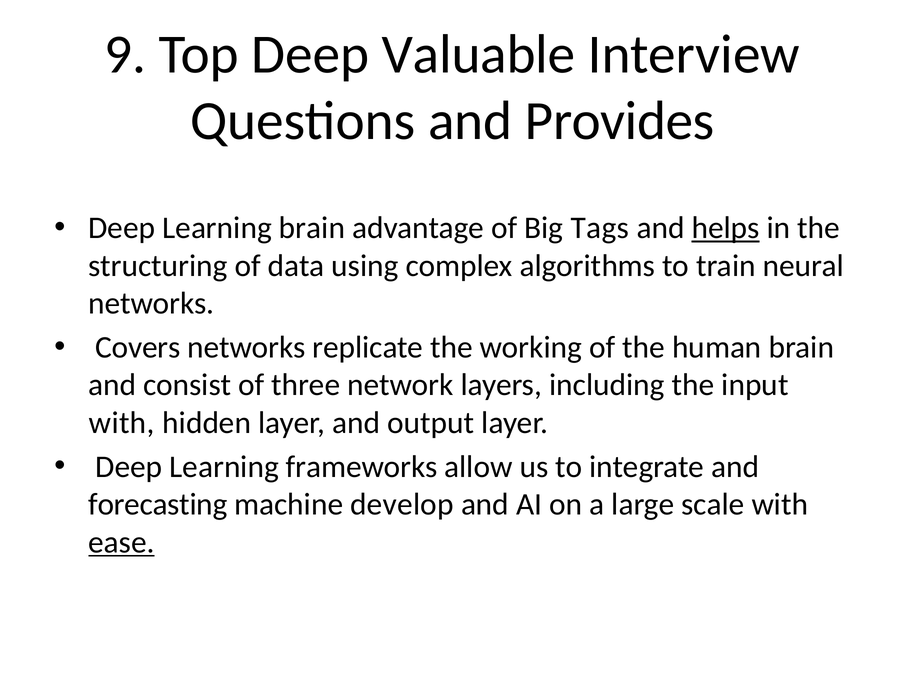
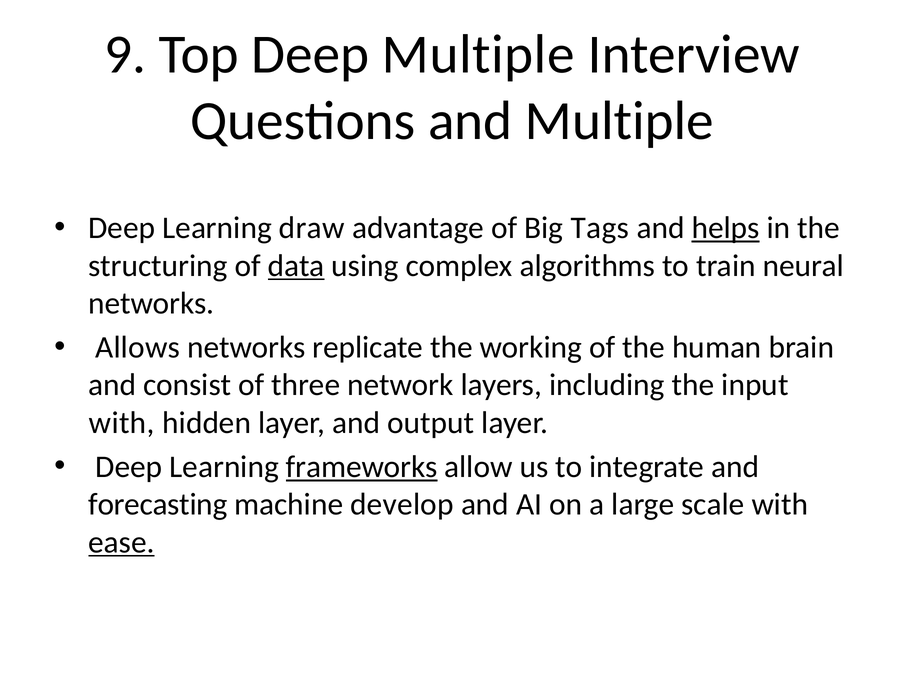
Deep Valuable: Valuable -> Multiple
and Provides: Provides -> Multiple
Learning brain: brain -> draw
data underline: none -> present
Covers: Covers -> Allows
frameworks underline: none -> present
